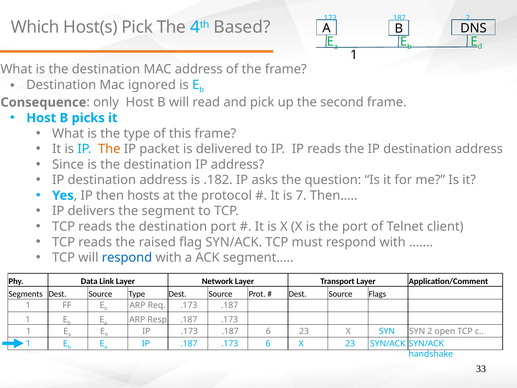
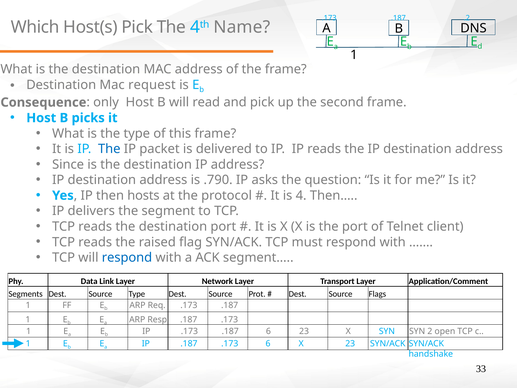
Based: Based -> Name
ignored: ignored -> request
The at (109, 149) colour: orange -> blue
.182: .182 -> .790
7: 7 -> 4
